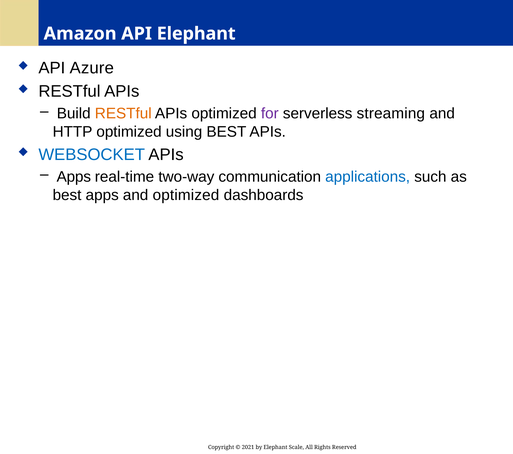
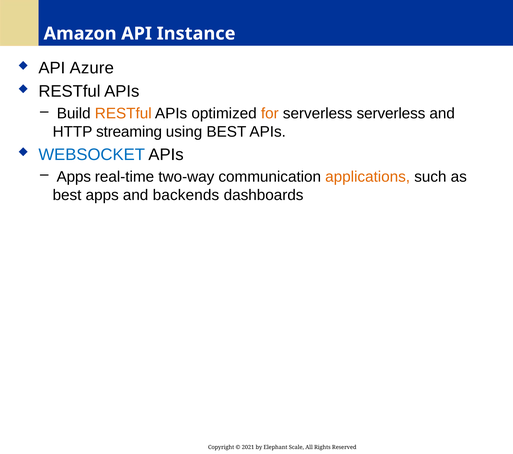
API Elephant: Elephant -> Instance
for colour: purple -> orange
serverless streaming: streaming -> serverless
HTTP optimized: optimized -> streaming
applications colour: blue -> orange
and optimized: optimized -> backends
